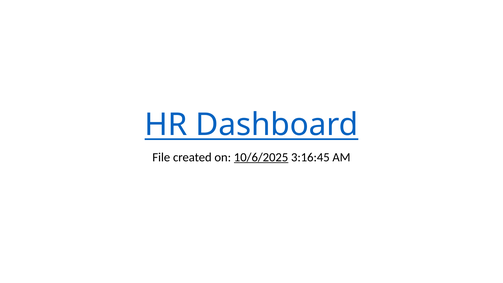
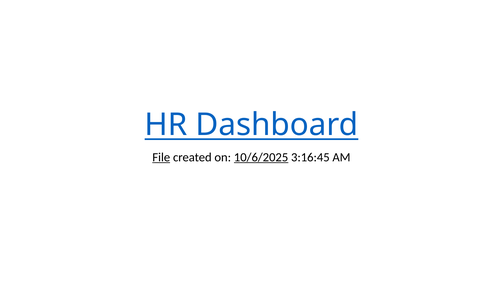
File underline: none -> present
